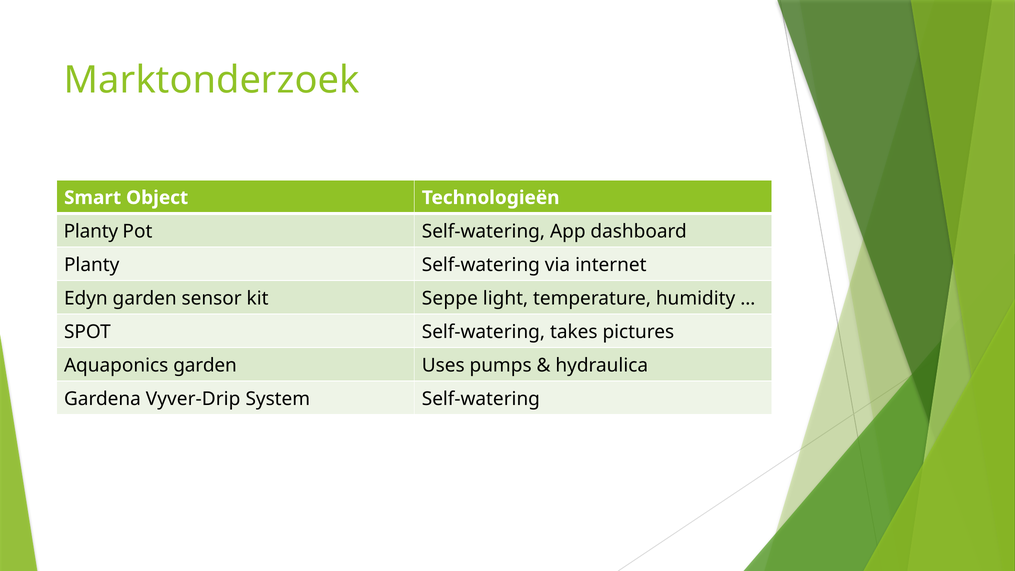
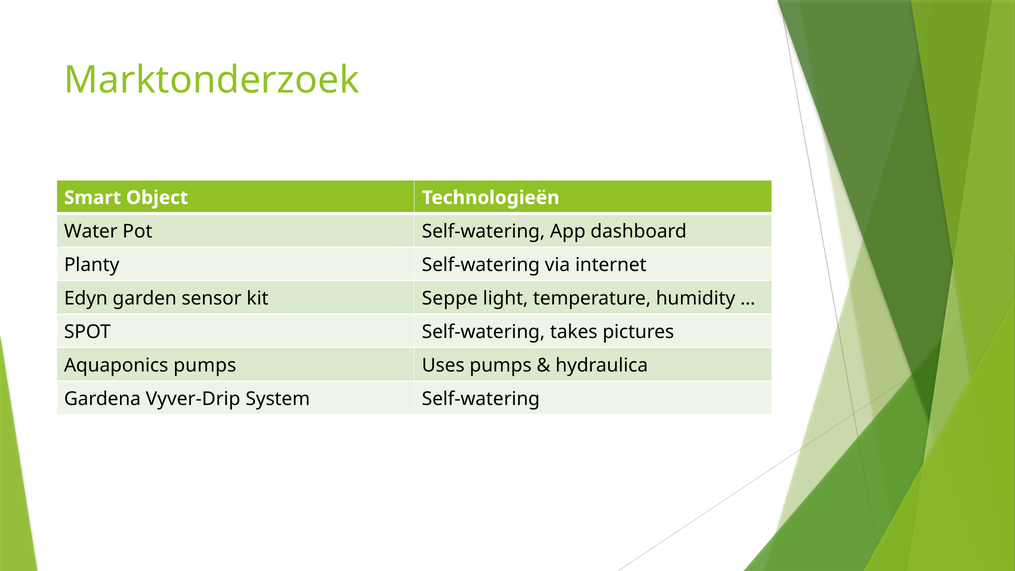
Planty at (91, 231): Planty -> Water
Aquaponics garden: garden -> pumps
